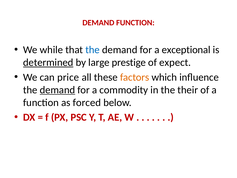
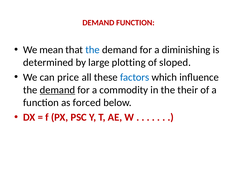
while: while -> mean
exceptional: exceptional -> diminishing
determined underline: present -> none
prestige: prestige -> plotting
expect: expect -> sloped
factors colour: orange -> blue
